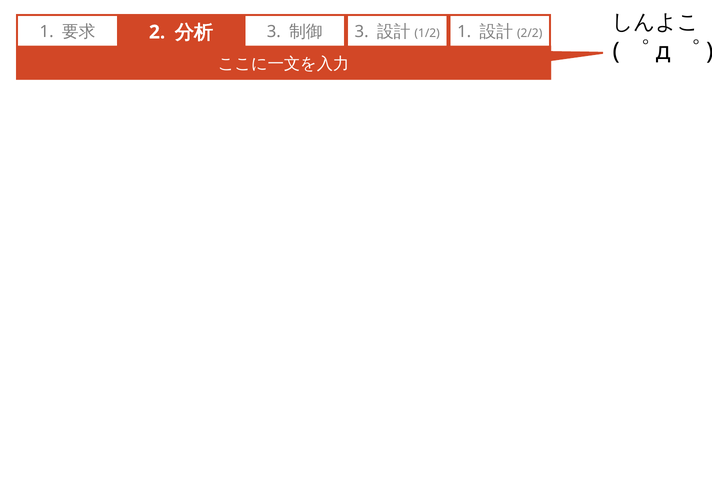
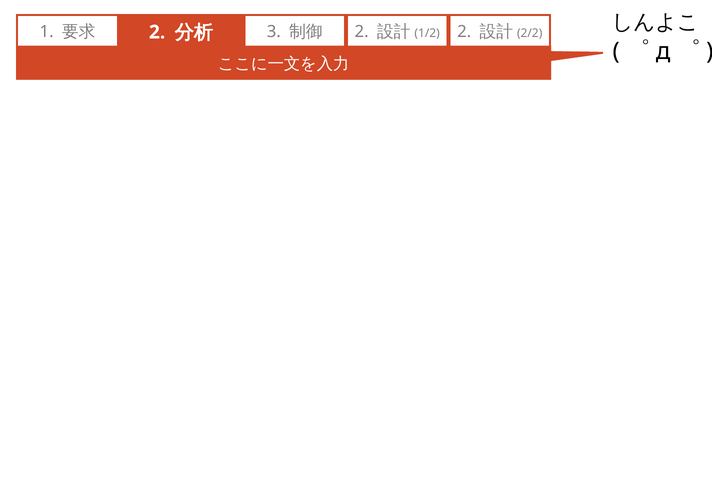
3 at (362, 32): 3 -> 2
1 at (464, 32): 1 -> 2
